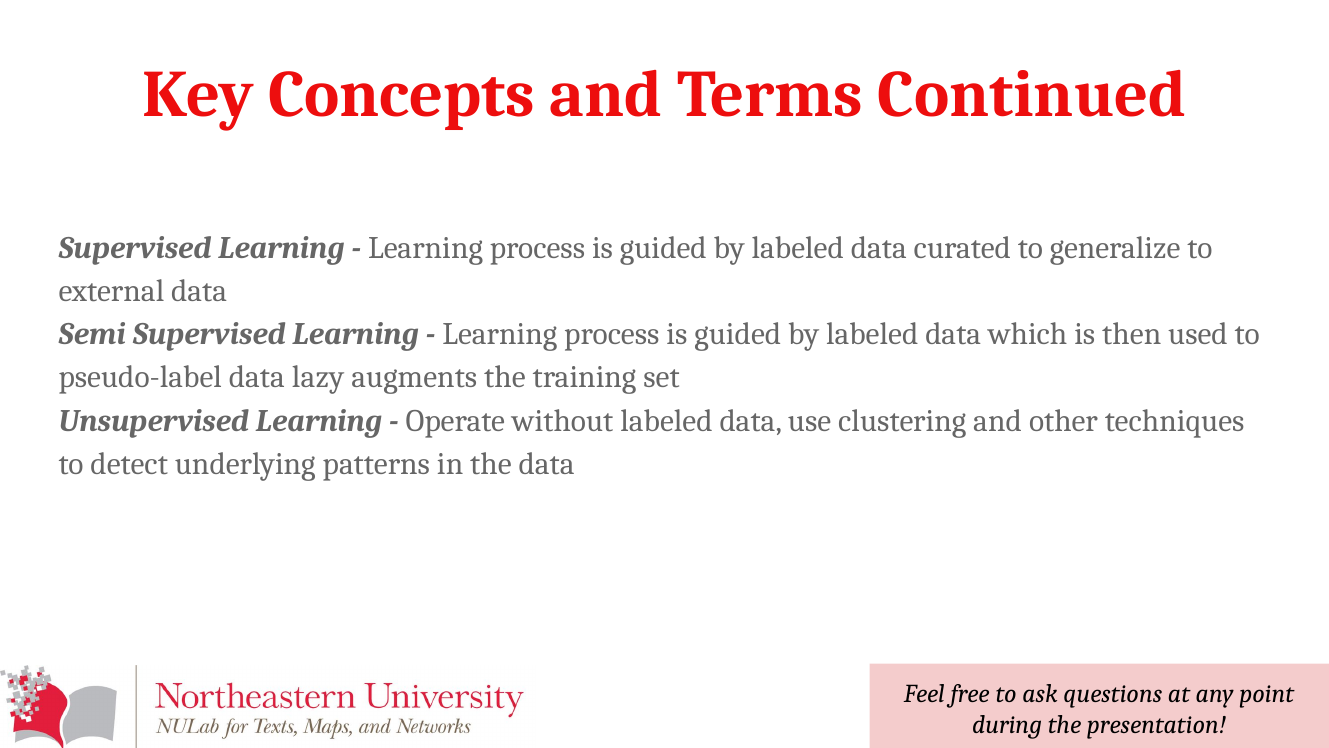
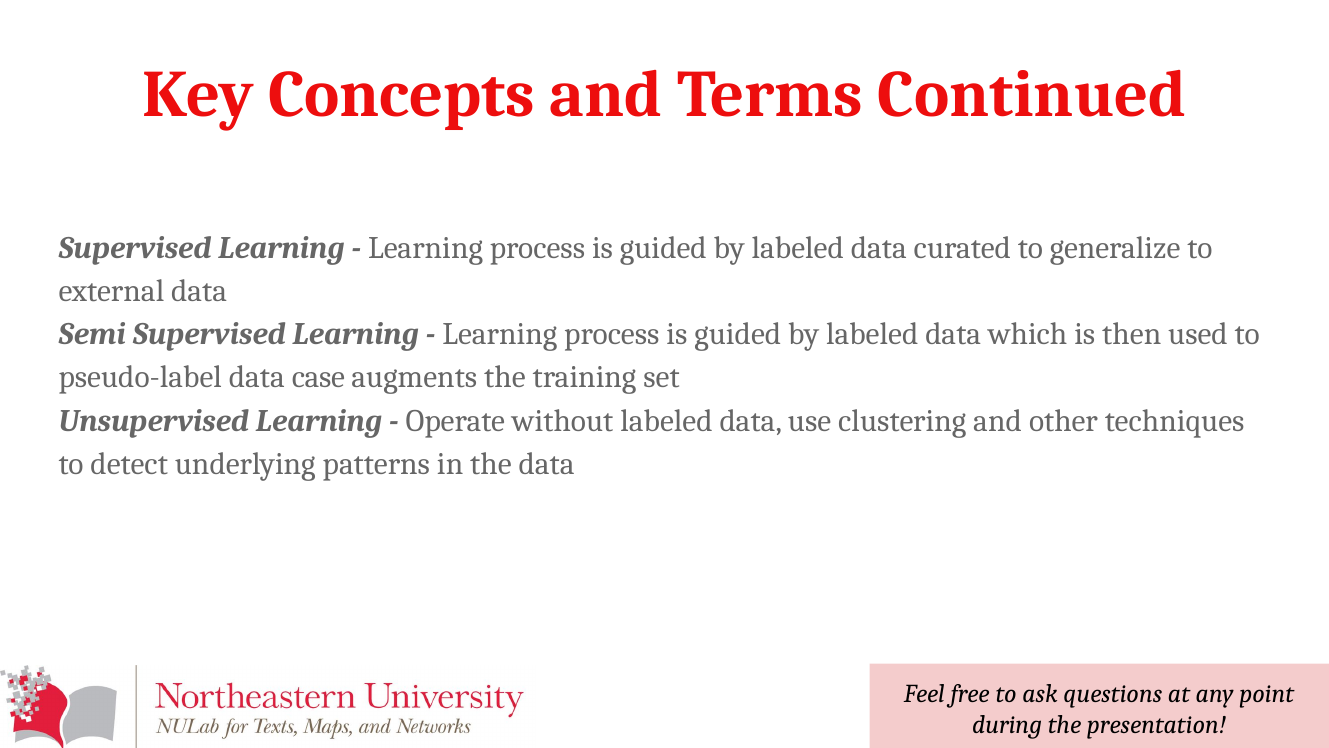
lazy: lazy -> case
